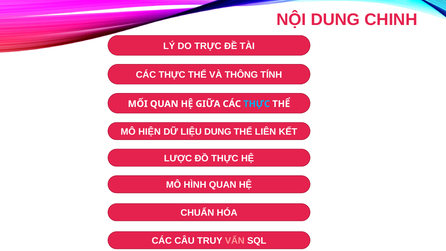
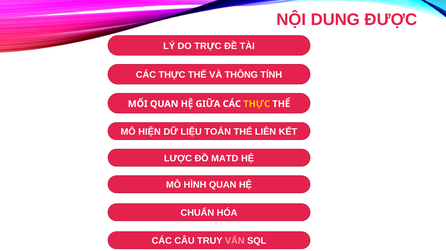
CHINH: CHINH -> ĐƯỢC
THỰC at (257, 104) colour: light blue -> yellow
LIỆU DUNG: DUNG -> TOÁN
ĐỒ THỰC: THỰC -> MATD
